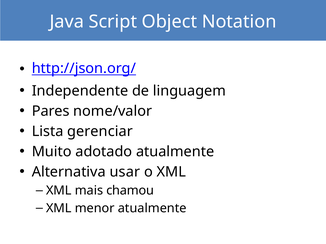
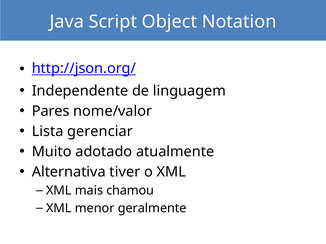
usar: usar -> tiver
menor atualmente: atualmente -> geralmente
